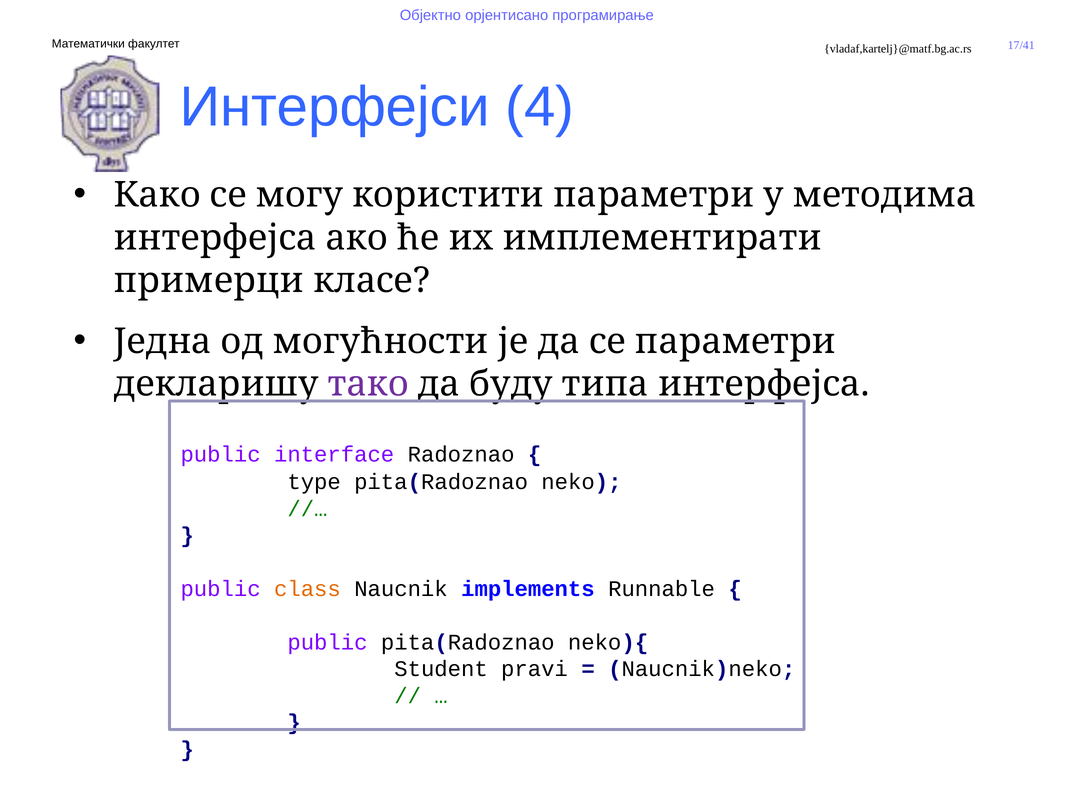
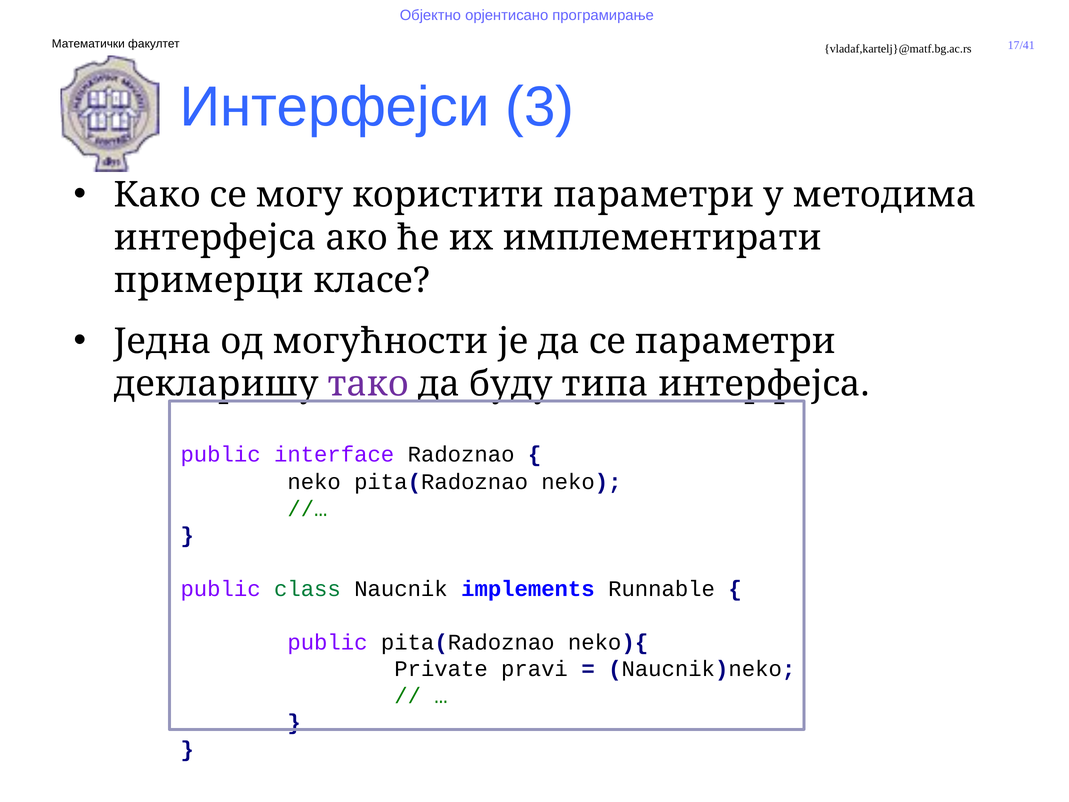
4: 4 -> 3
type at (314, 482): type -> neko
class colour: orange -> green
Student: Student -> Private
